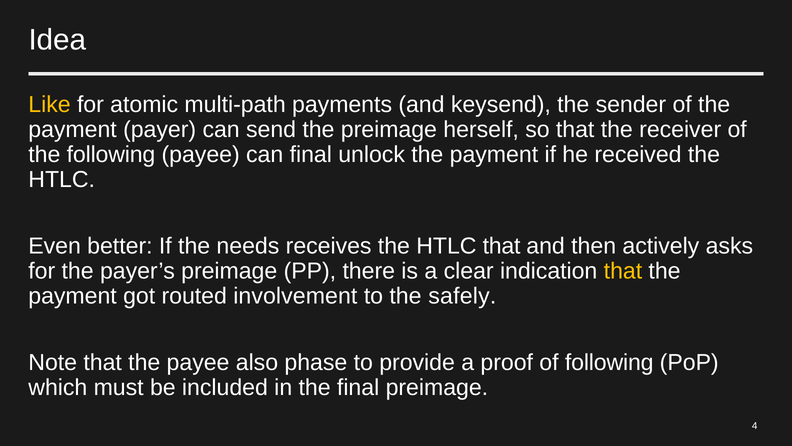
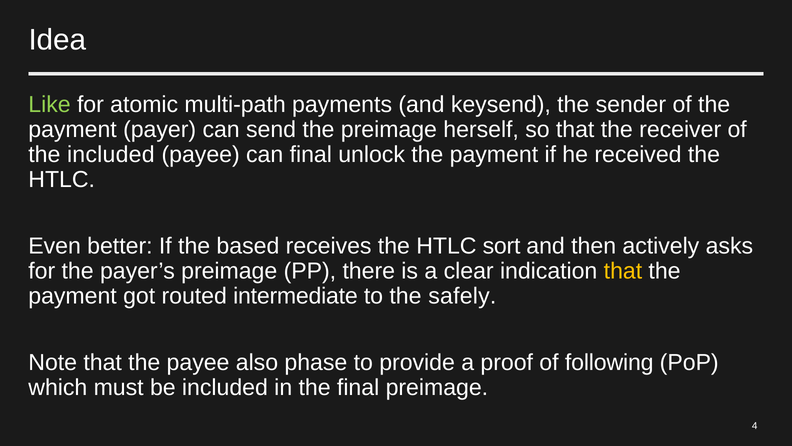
Like colour: yellow -> light green
the following: following -> included
needs: needs -> based
HTLC that: that -> sort
involvement: involvement -> intermediate
